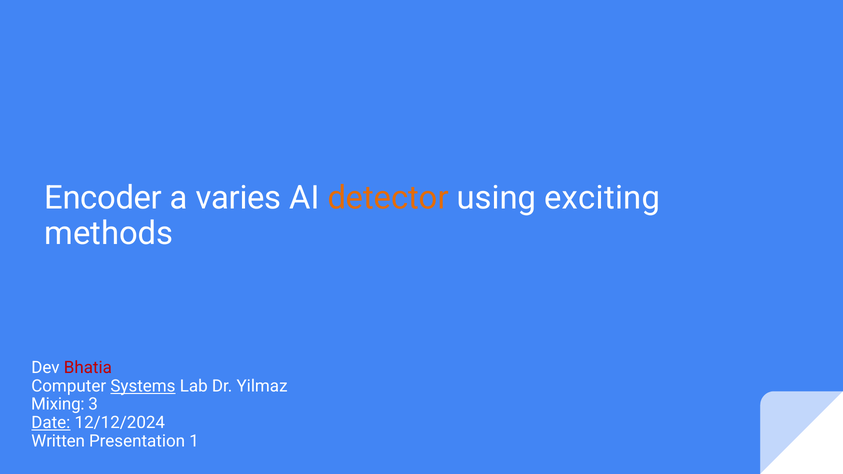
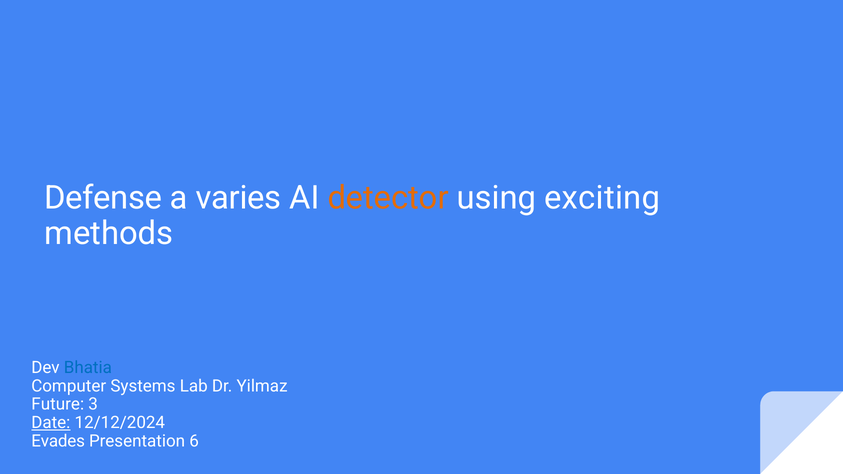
Encoder: Encoder -> Defense
Bhatia colour: red -> blue
Systems underline: present -> none
Mixing: Mixing -> Future
Written: Written -> Evades
1: 1 -> 6
